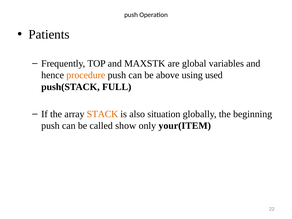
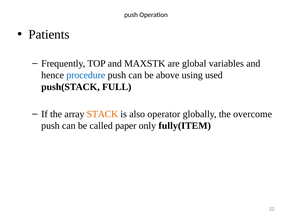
procedure colour: orange -> blue
situation: situation -> operator
beginning: beginning -> overcome
show: show -> paper
your(ITEM: your(ITEM -> fully(ITEM
